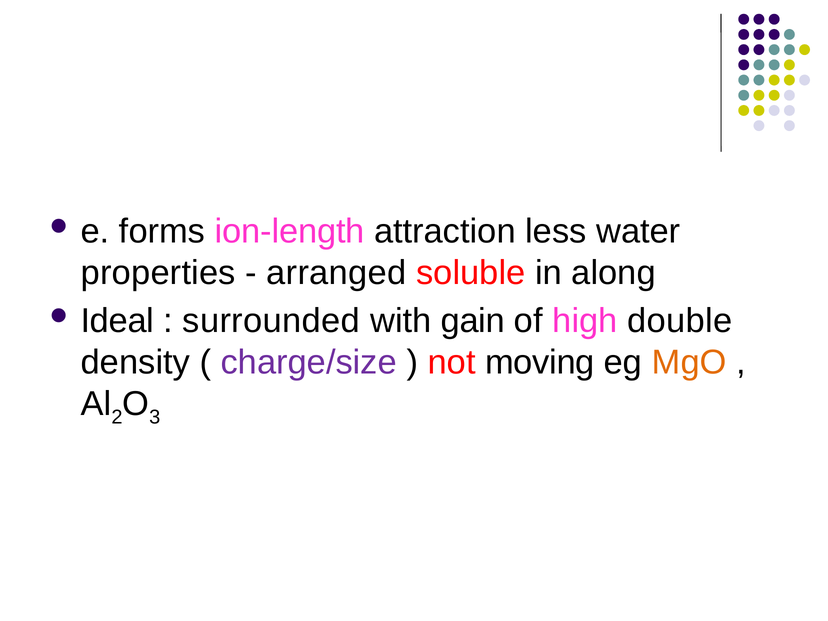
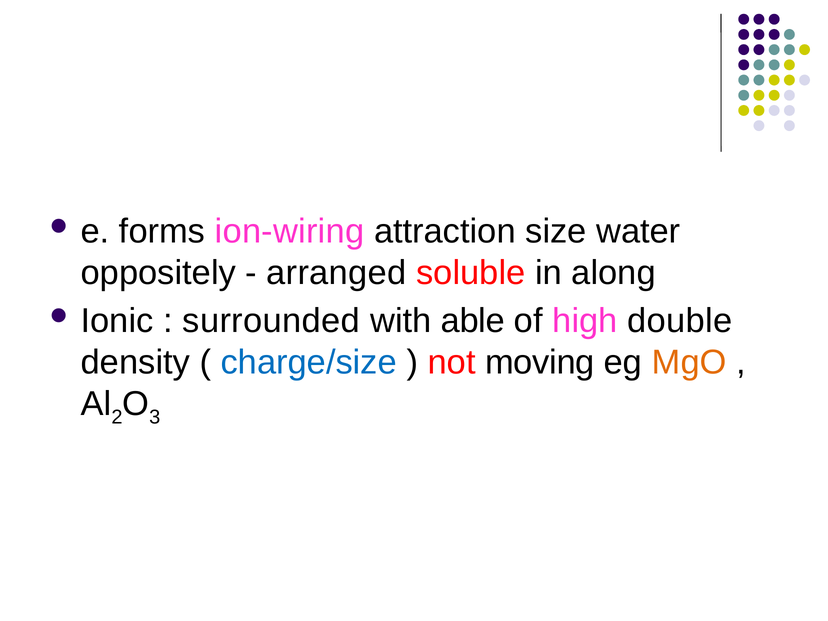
ion-length: ion-length -> ion-wiring
less: less -> size
properties: properties -> oppositely
Ideal: Ideal -> Ionic
gain: gain -> able
charge/size colour: purple -> blue
